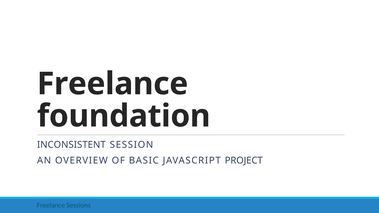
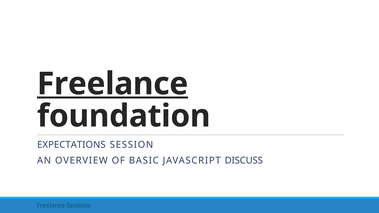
Freelance at (113, 84) underline: none -> present
INCONSISTENT: INCONSISTENT -> EXPECTATIONS
PROJECT: PROJECT -> DISCUSS
